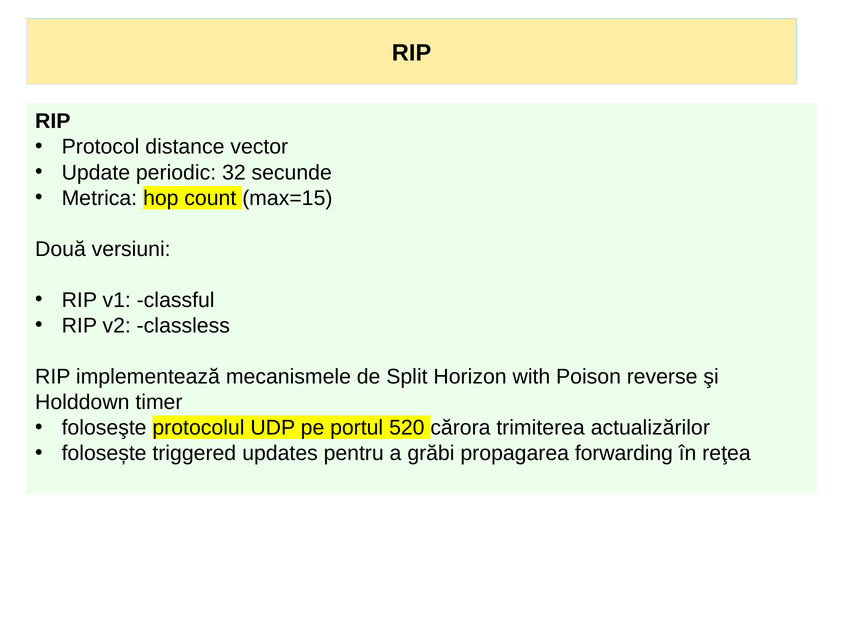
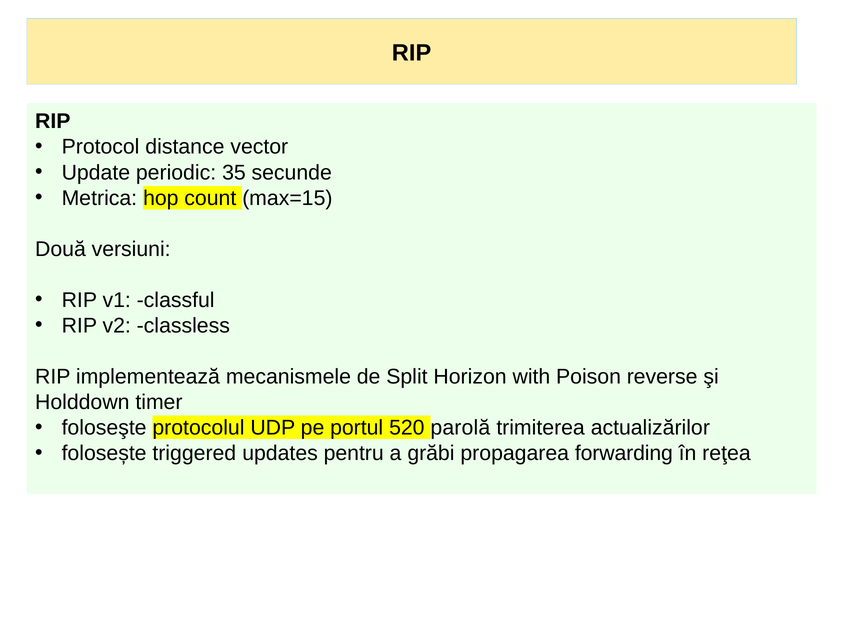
32: 32 -> 35
cărora: cărora -> parolă
